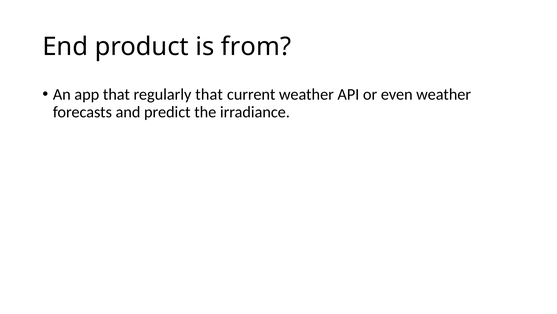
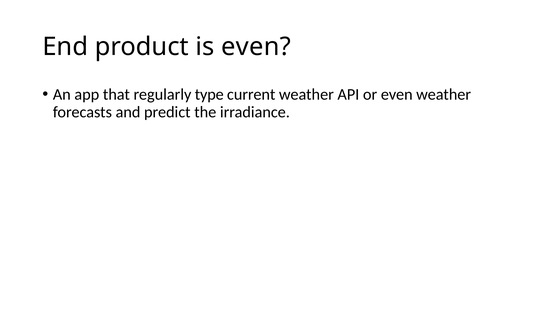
is from: from -> even
regularly that: that -> type
